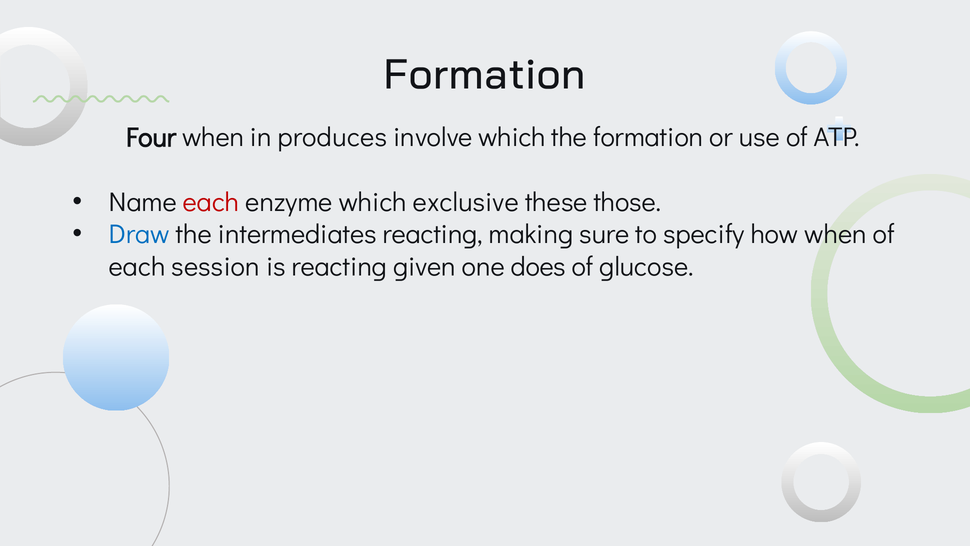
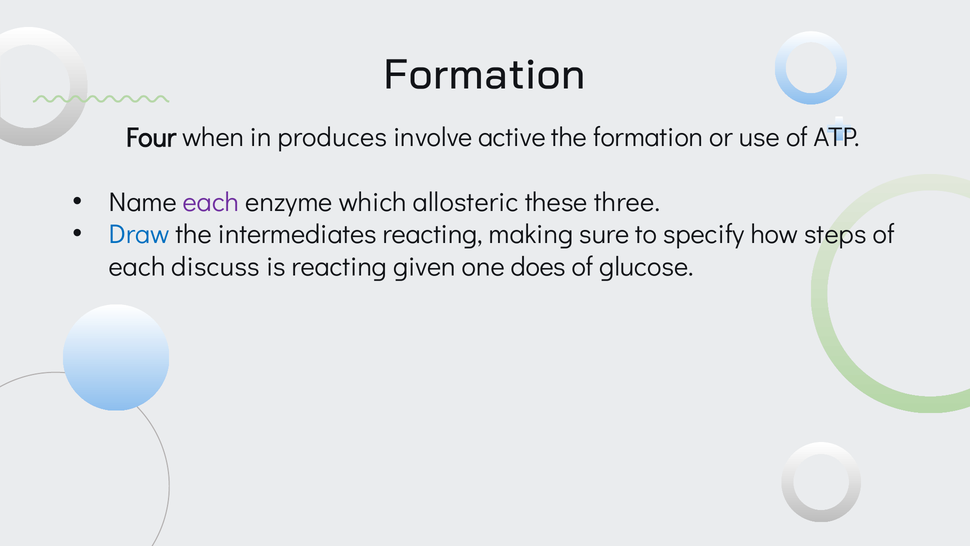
involve which: which -> active
each at (211, 202) colour: red -> purple
exclusive: exclusive -> allosteric
those: those -> three
how when: when -> steps
session: session -> discuss
